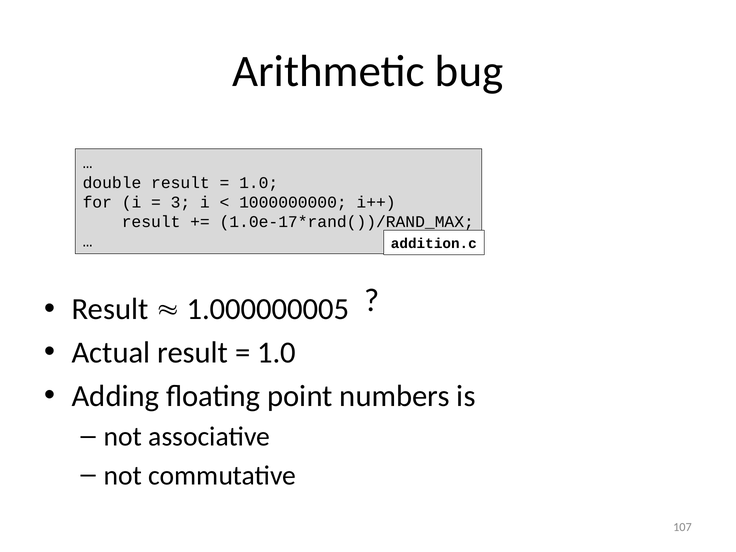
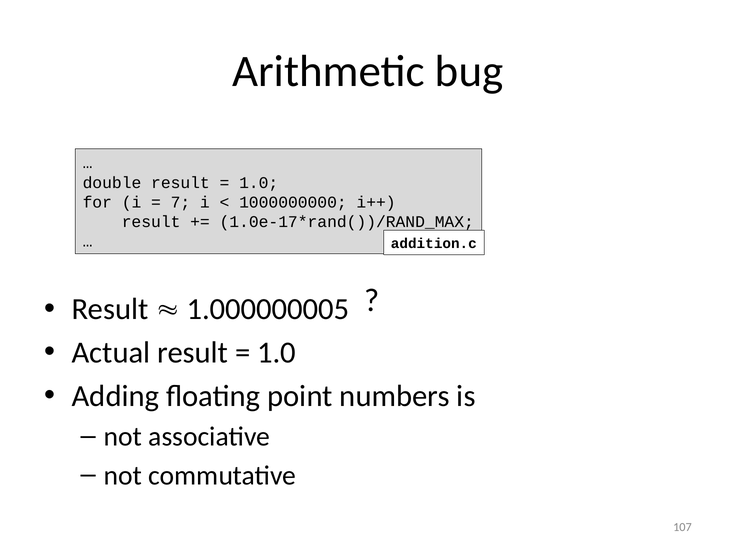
3: 3 -> 7
